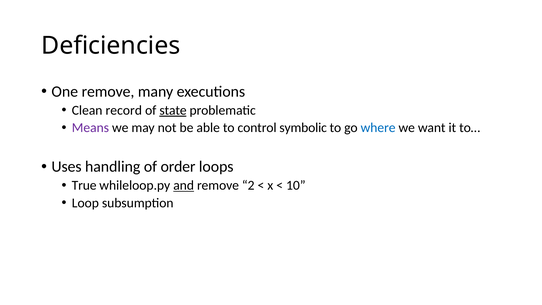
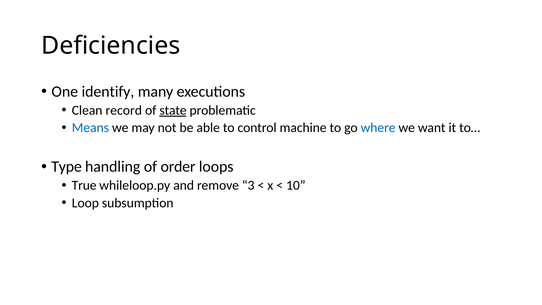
One remove: remove -> identify
Means colour: purple -> blue
symbolic: symbolic -> machine
Uses: Uses -> Type
and underline: present -> none
2: 2 -> 3
